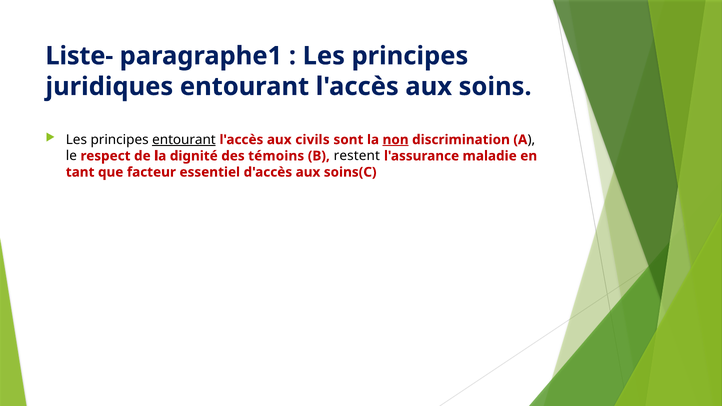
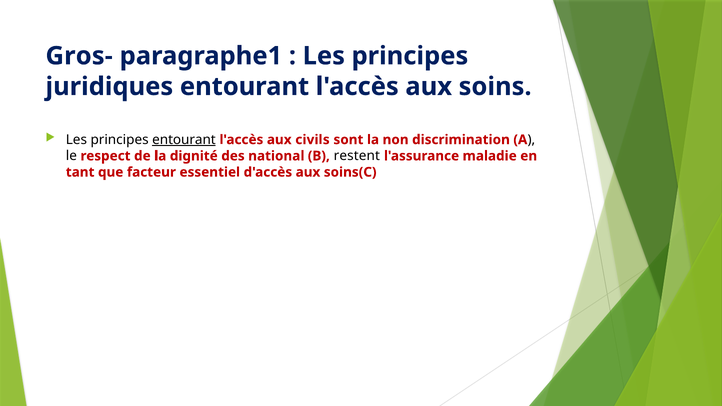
Liste-: Liste- -> Gros-
non underline: present -> none
témoins: témoins -> national
